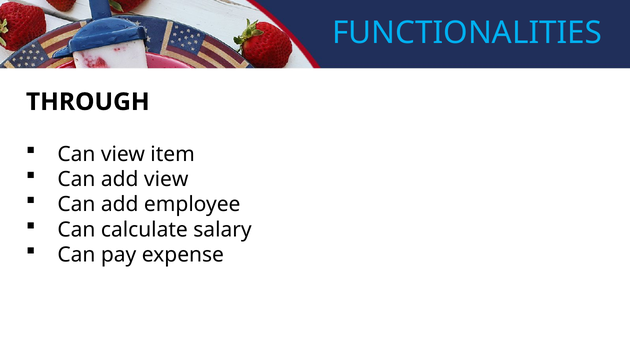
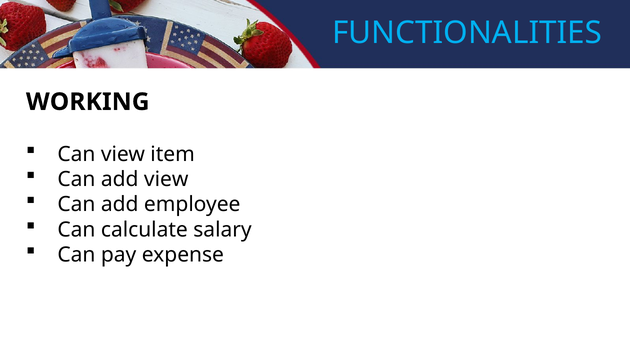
THROUGH: THROUGH -> WORKING
